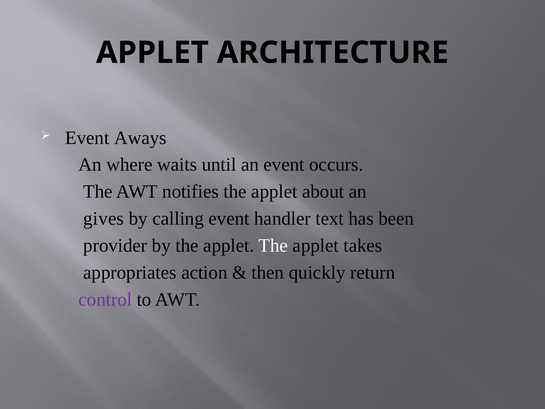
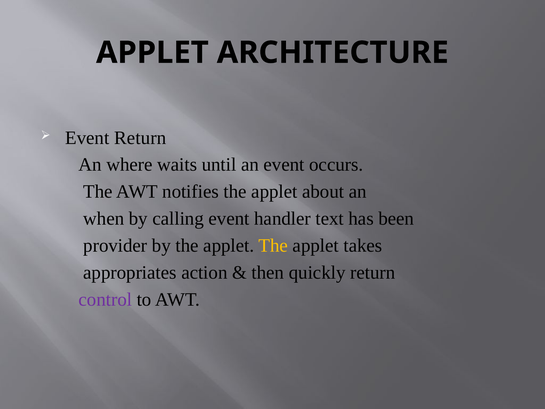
Event Aways: Aways -> Return
gives: gives -> when
The at (273, 245) colour: white -> yellow
